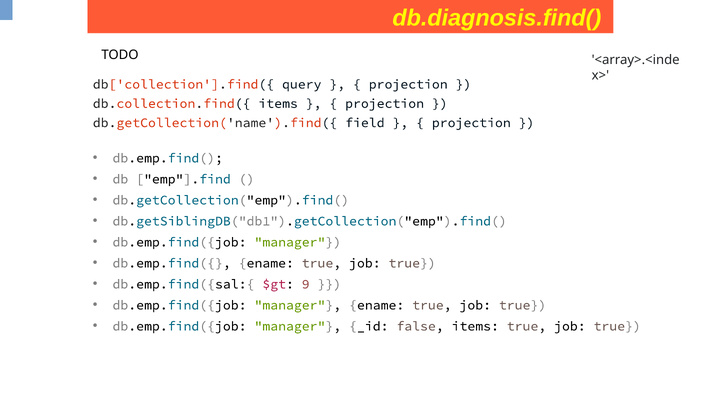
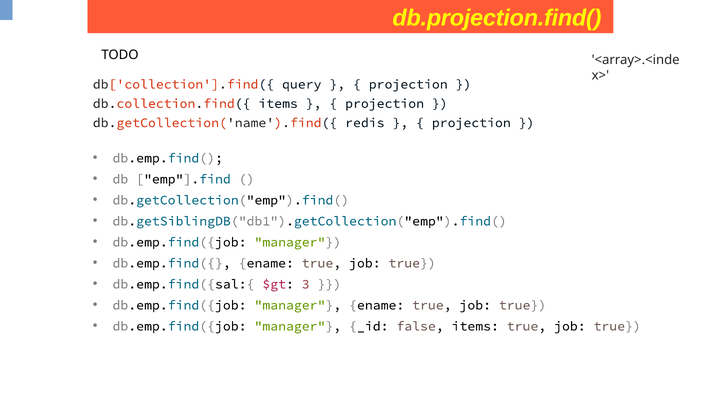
db.diagnosis.find(: db.diagnosis.find( -> db.projection.find(
field: field -> redis
9: 9 -> 3
